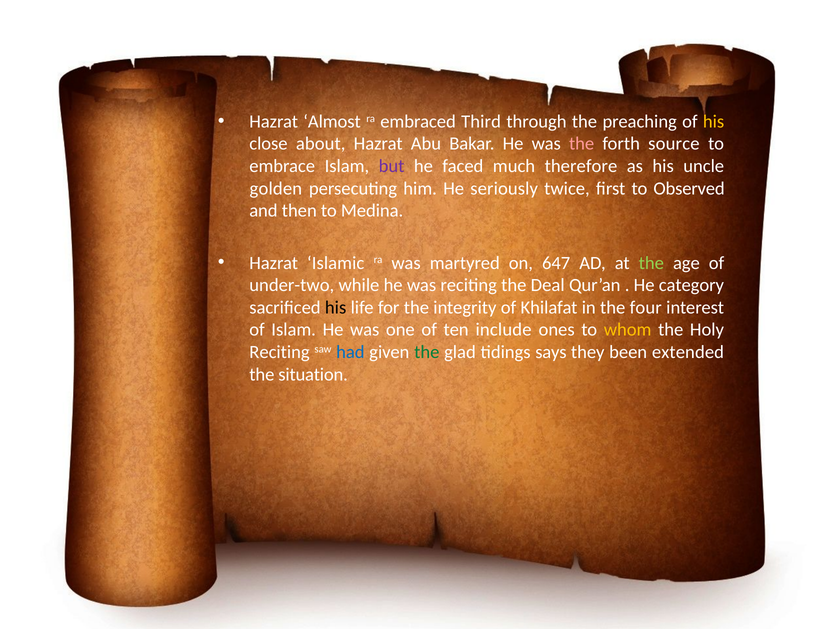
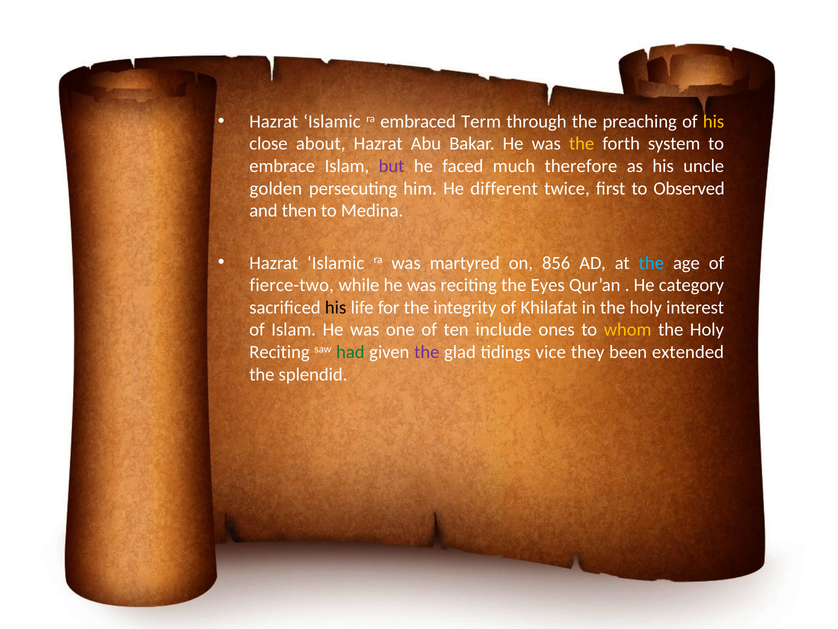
Almost at (332, 121): Almost -> Islamic
Third: Third -> Term
the at (582, 144) colour: pink -> yellow
source: source -> system
seriously: seriously -> different
647: 647 -> 856
the at (651, 263) colour: light green -> light blue
under-two: under-two -> fierce-two
Deal: Deal -> Eyes
in the four: four -> holy
had colour: blue -> green
the at (427, 352) colour: green -> purple
says: says -> vice
situation: situation -> splendid
